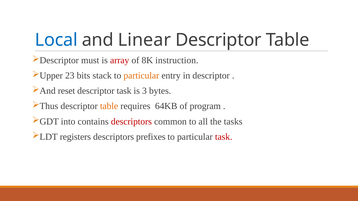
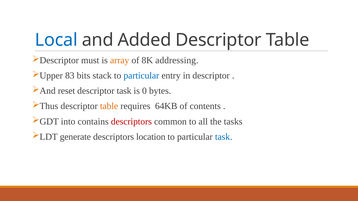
Linear: Linear -> Added
array colour: red -> orange
instruction: instruction -> addressing
23: 23 -> 83
particular at (141, 76) colour: orange -> blue
3: 3 -> 0
program: program -> contents
registers: registers -> generate
prefixes: prefixes -> location
task at (224, 137) colour: red -> blue
